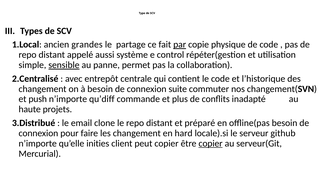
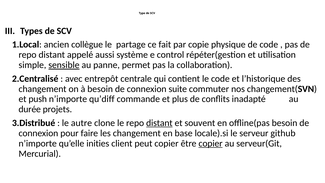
grandes: grandes -> collègue
par underline: present -> none
haute: haute -> durée
email: email -> autre
distant at (159, 123) underline: none -> present
préparé: préparé -> souvent
hard: hard -> base
